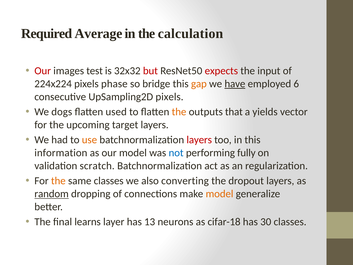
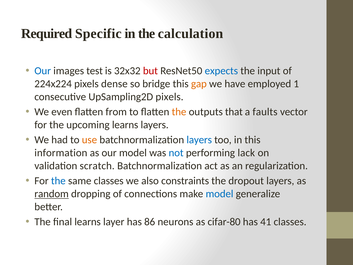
Average: Average -> Specific
Our at (43, 71) colour: red -> blue
expects colour: red -> blue
phase: phase -> dense
have underline: present -> none
6: 6 -> 1
dogs: dogs -> even
used: used -> from
yields: yields -> faults
upcoming target: target -> learns
layers at (199, 140) colour: red -> blue
fully: fully -> lack
the at (58, 181) colour: orange -> blue
converting: converting -> constraints
model at (220, 194) colour: orange -> blue
13: 13 -> 86
cifar-18: cifar-18 -> cifar-80
30: 30 -> 41
